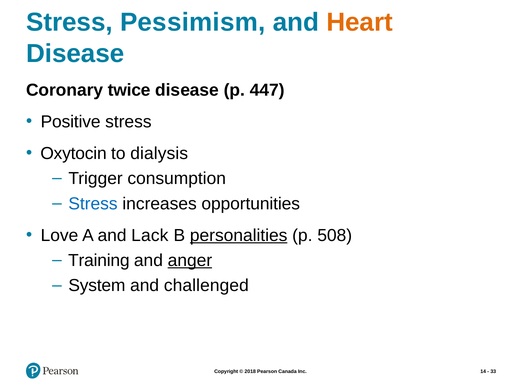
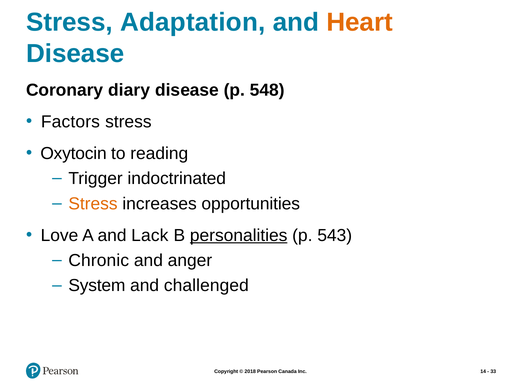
Pessimism: Pessimism -> Adaptation
twice: twice -> diary
447: 447 -> 548
Positive: Positive -> Factors
dialysis: dialysis -> reading
consumption: consumption -> indoctrinated
Stress at (93, 204) colour: blue -> orange
508: 508 -> 543
Training: Training -> Chronic
anger underline: present -> none
